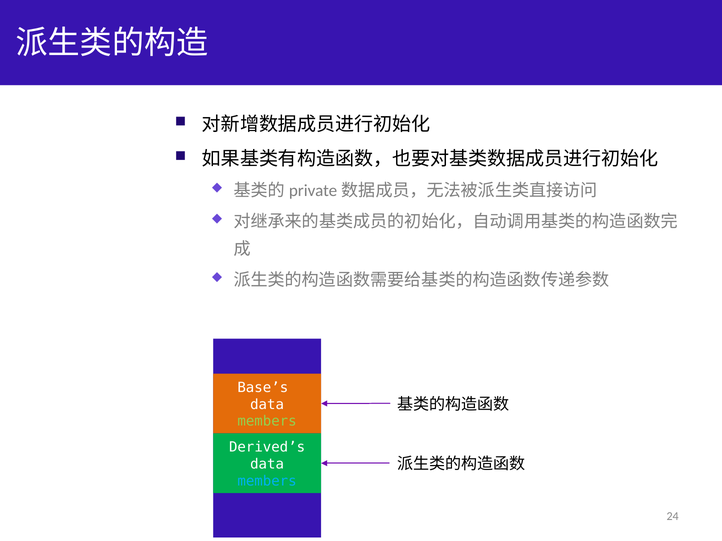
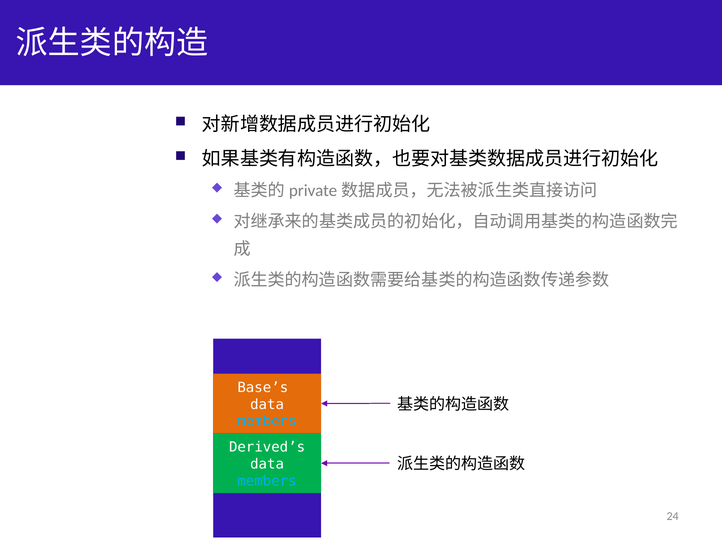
members at (267, 422) colour: light green -> light blue
